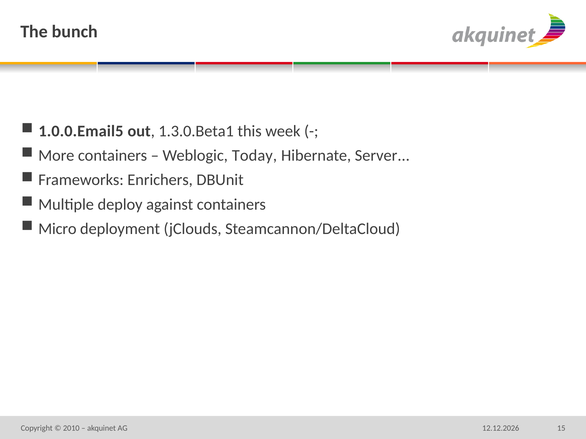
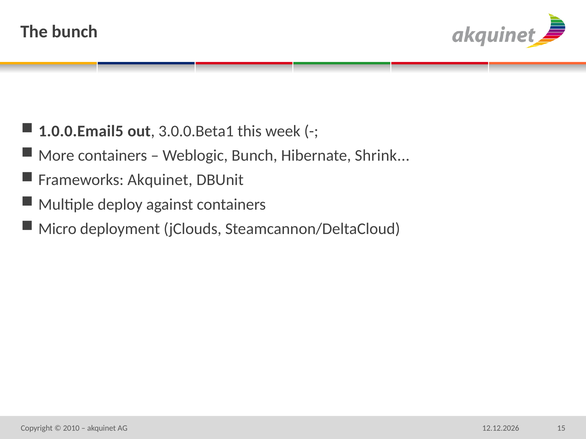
1.3.0.Beta1: 1.3.0.Beta1 -> 3.0.0.Beta1
Weblogic Today: Today -> Bunch
Server: Server -> Shrink
Frameworks Enrichers: Enrichers -> Akquinet
